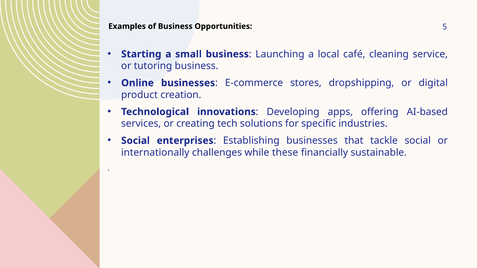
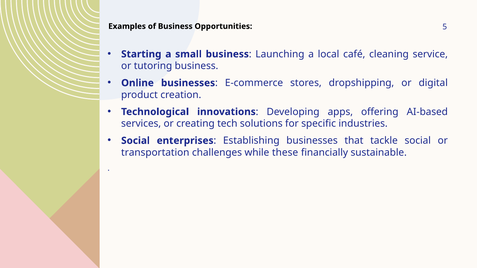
internationally: internationally -> transportation
